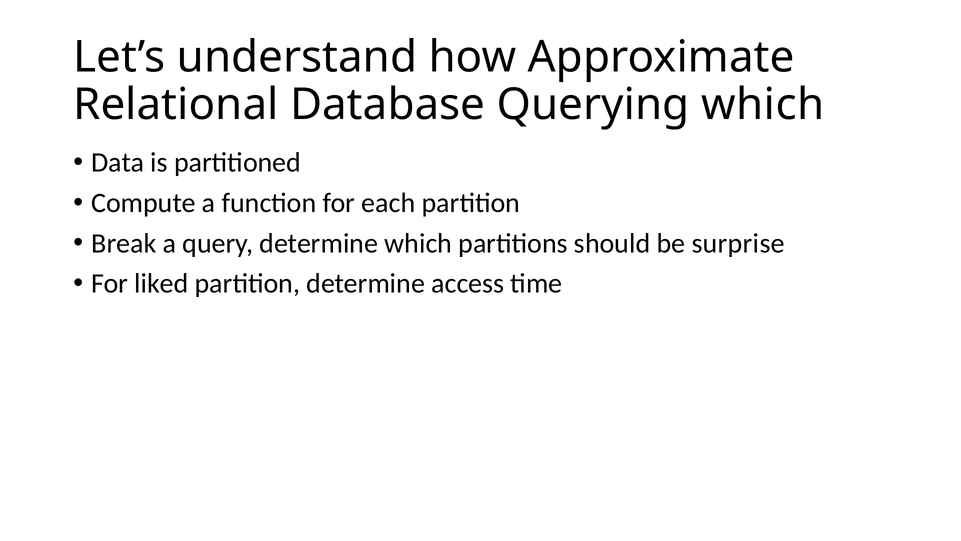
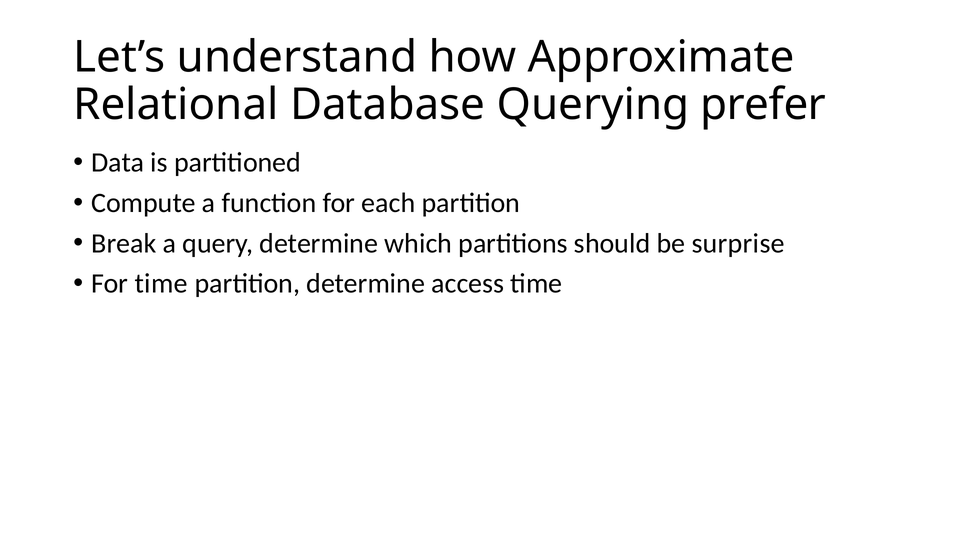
Querying which: which -> prefer
For liked: liked -> time
